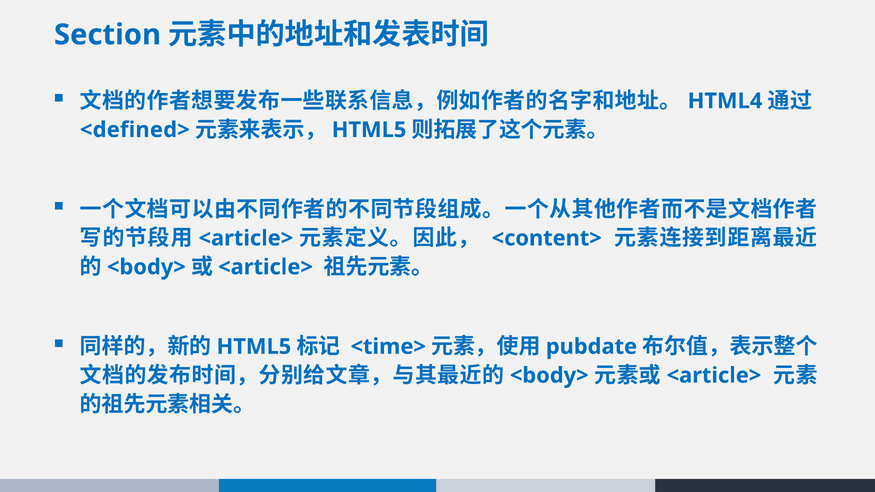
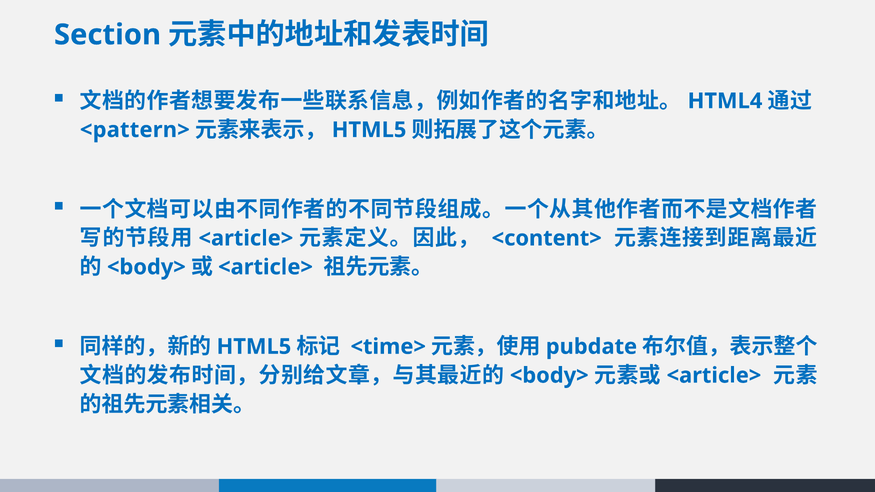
<defined>: <defined> -> <pattern>
